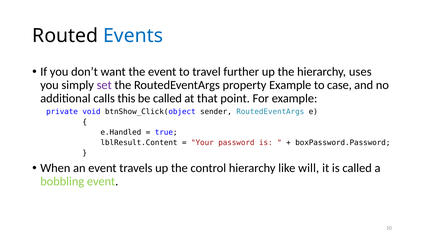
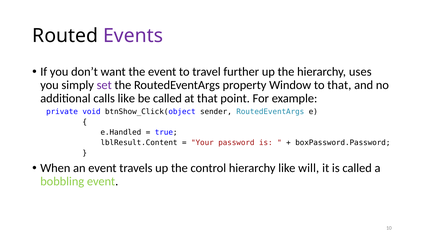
Events colour: blue -> purple
property Example: Example -> Window
to case: case -> that
calls this: this -> like
